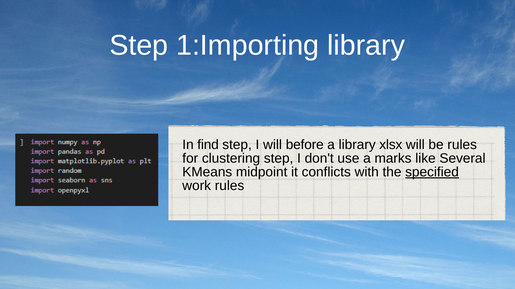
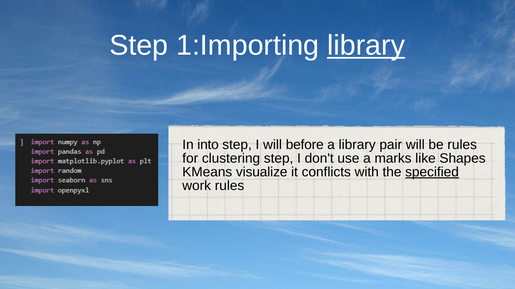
library at (366, 46) underline: none -> present
find: find -> into
xlsx: xlsx -> pair
Several: Several -> Shapes
midpoint: midpoint -> visualize
